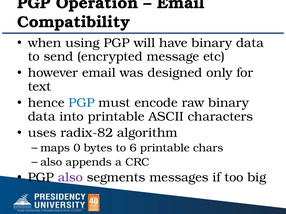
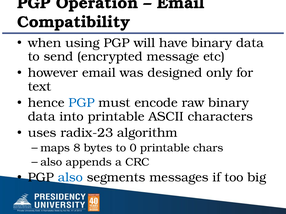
radix-82: radix-82 -> radix-23
0: 0 -> 8
6: 6 -> 0
also at (70, 178) colour: purple -> blue
